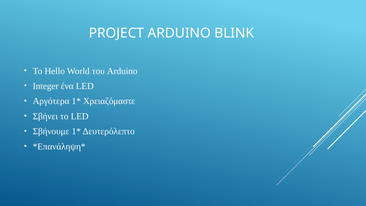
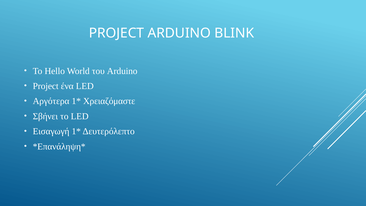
Integer at (46, 86): Integer -> Project
Σβήνουμε: Σβήνουμε -> Εισαγωγή
